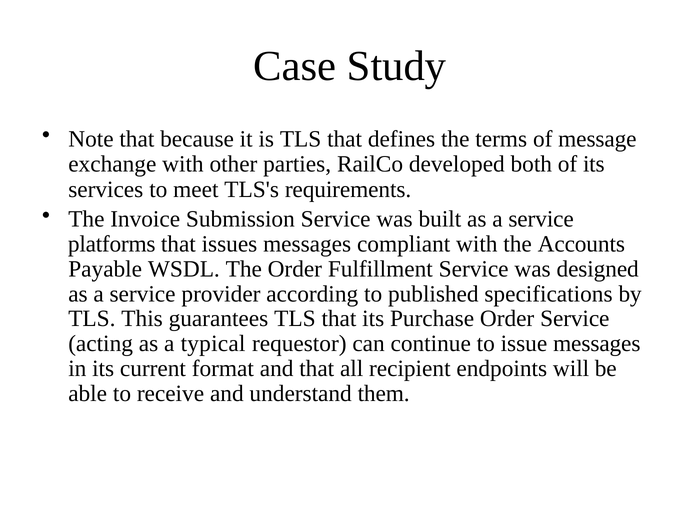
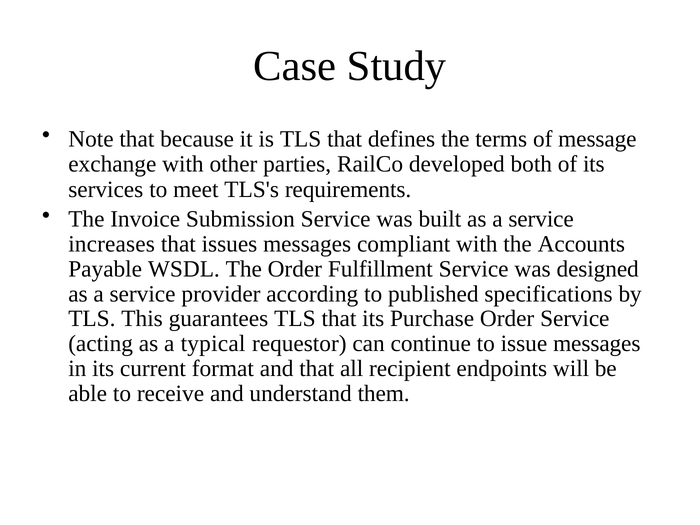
platforms: platforms -> increases
